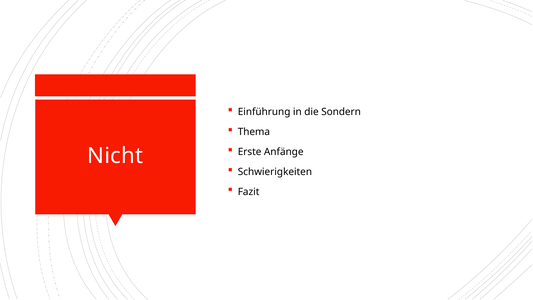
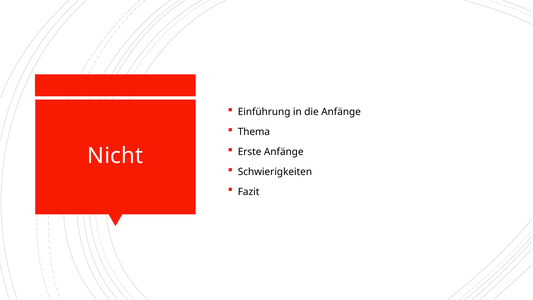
die Sondern: Sondern -> Anfänge
